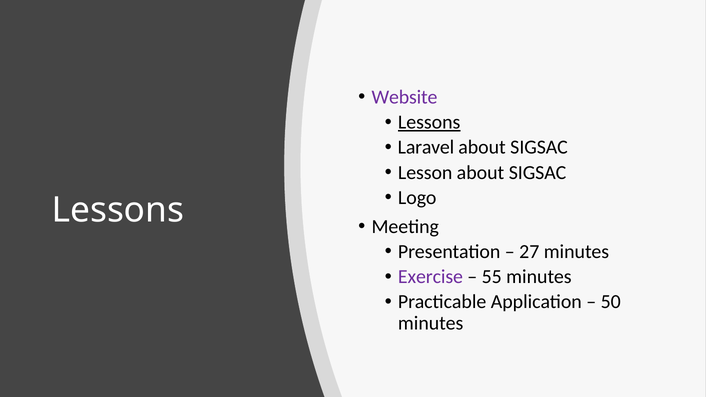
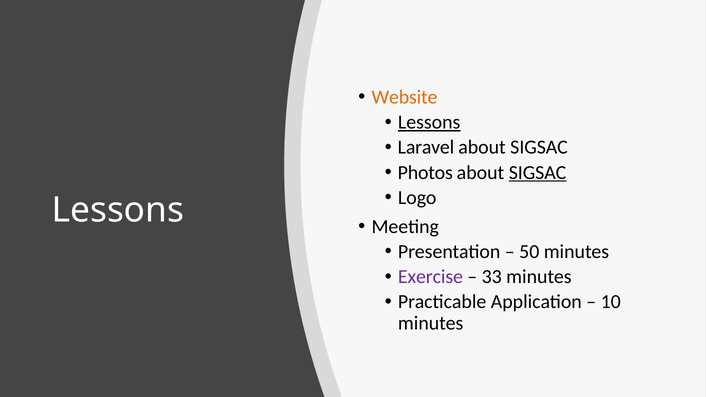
Website colour: purple -> orange
Lesson: Lesson -> Photos
SIGSAC at (538, 173) underline: none -> present
27: 27 -> 50
55: 55 -> 33
50: 50 -> 10
